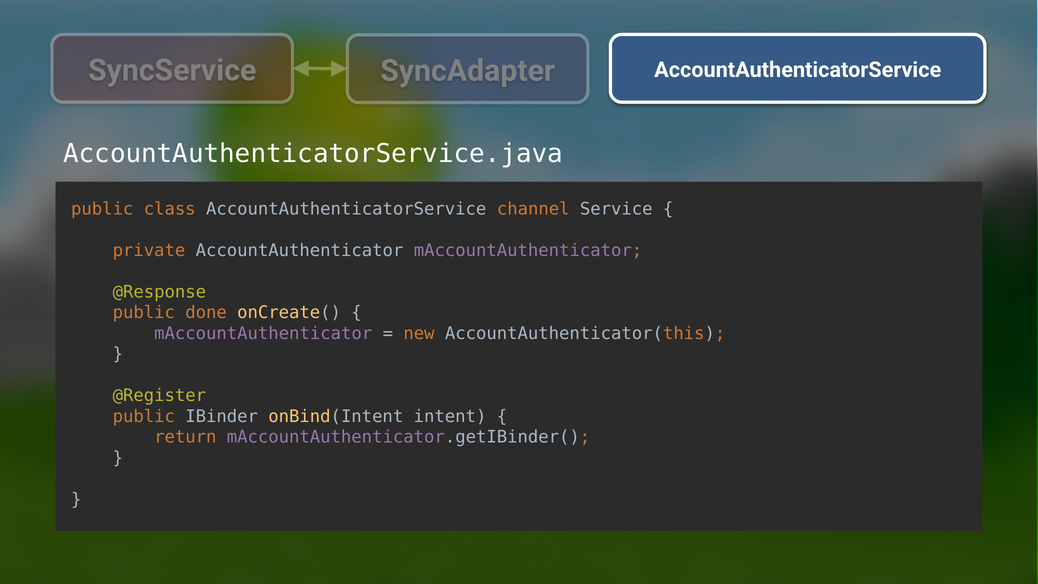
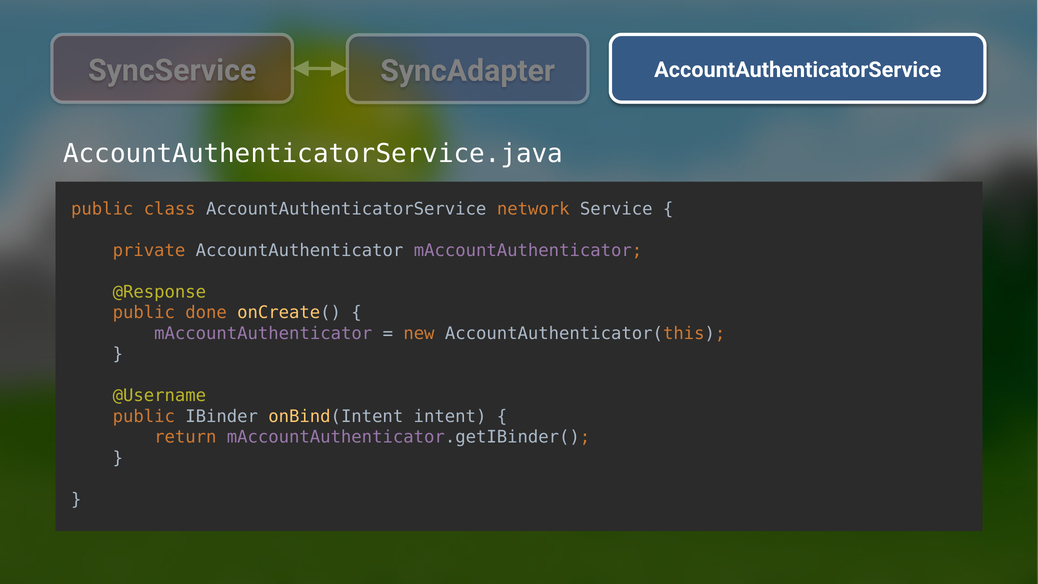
channel: channel -> network
@Register: @Register -> @Username
